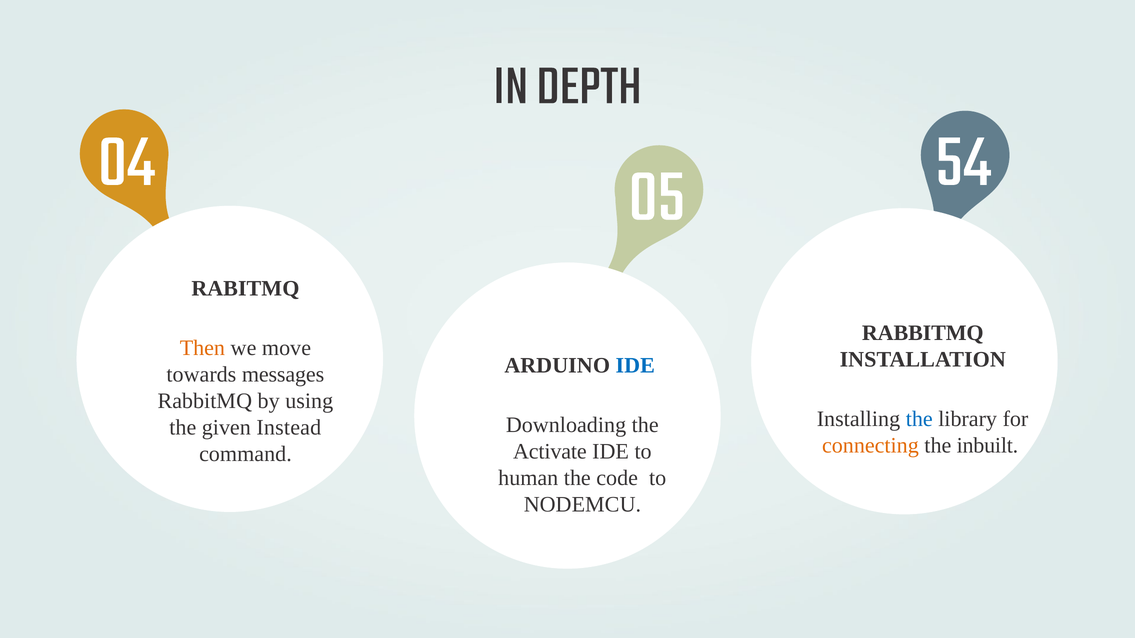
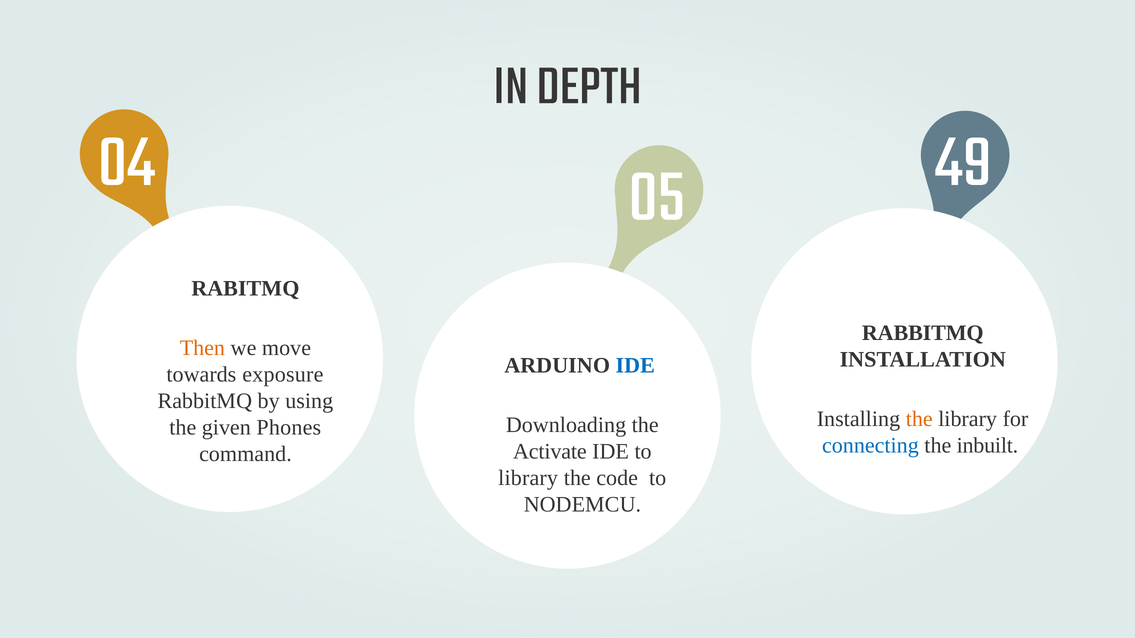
54: 54 -> 49
messages: messages -> exposure
the at (919, 419) colour: blue -> orange
Instead: Instead -> Phones
connecting colour: orange -> blue
human at (528, 478): human -> library
